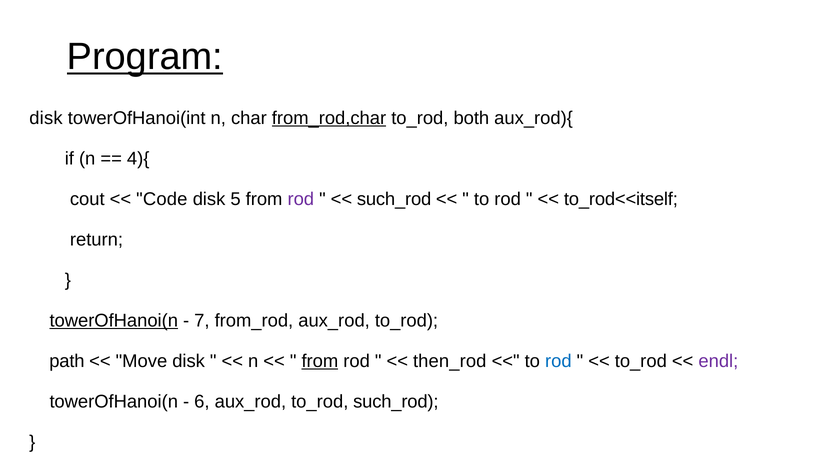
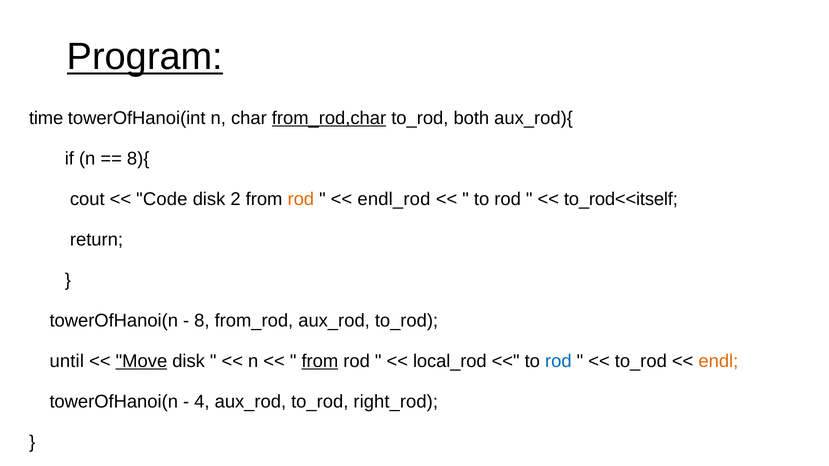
disk at (46, 118): disk -> time
4){: 4){ -> 8){
5: 5 -> 2
rod at (301, 199) colour: purple -> orange
such_rod at (394, 199): such_rod -> endl_rod
towerOfHanoi(n at (114, 321) underline: present -> none
7: 7 -> 8
path: path -> until
Move underline: none -> present
then_rod: then_rod -> local_rod
endl colour: purple -> orange
6: 6 -> 4
to_rod such_rod: such_rod -> right_rod
